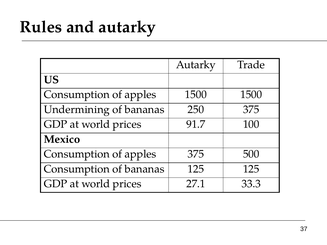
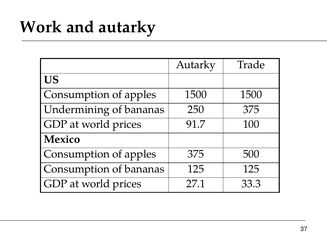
Rules: Rules -> Work
